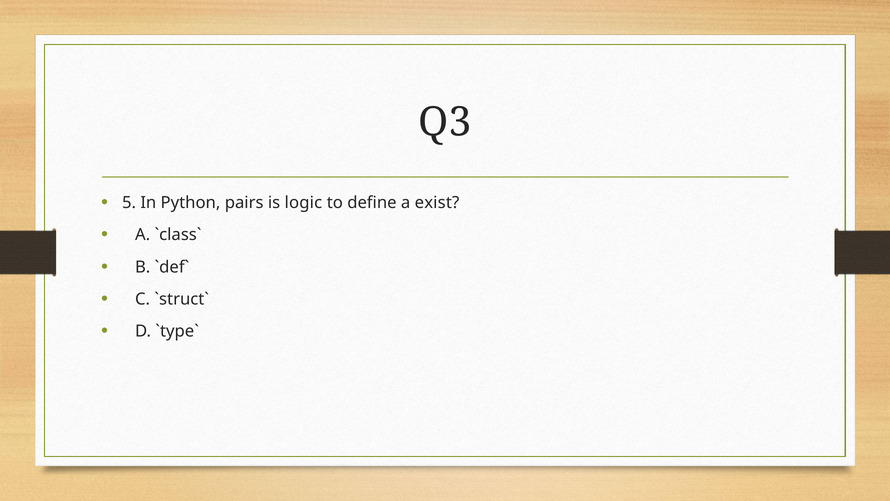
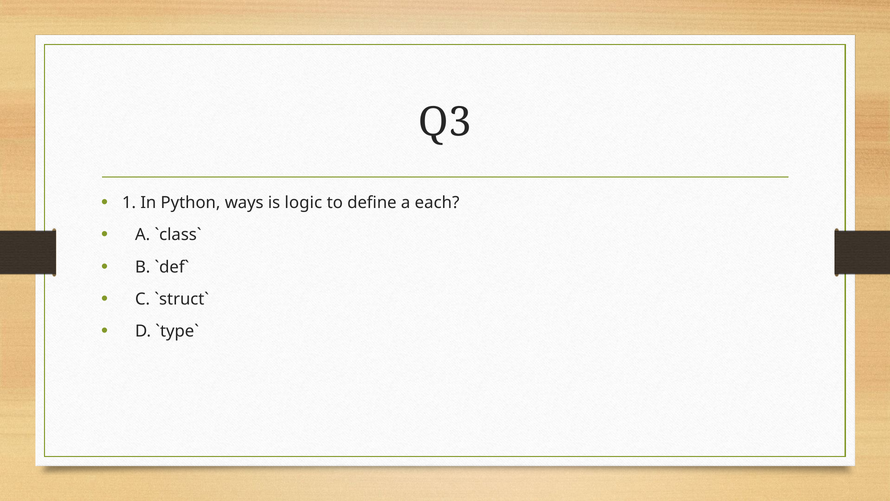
5: 5 -> 1
pairs: pairs -> ways
exist: exist -> each
